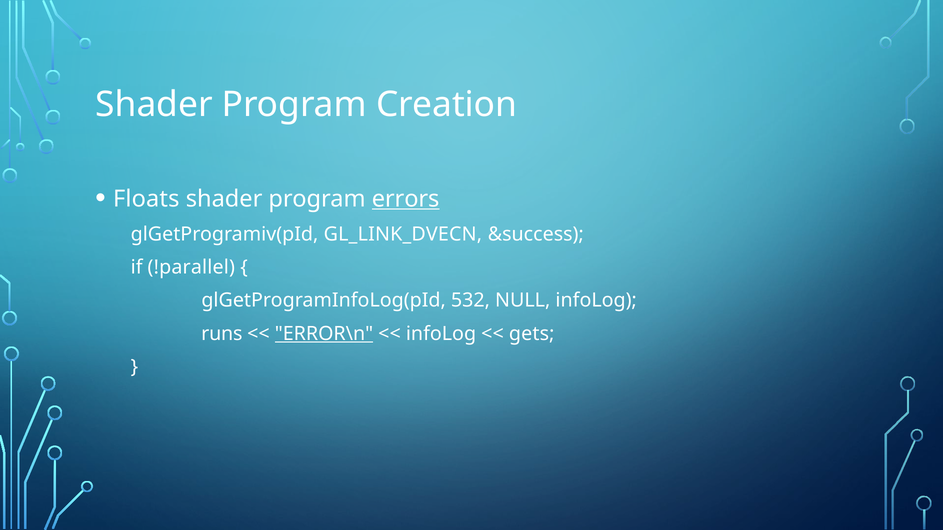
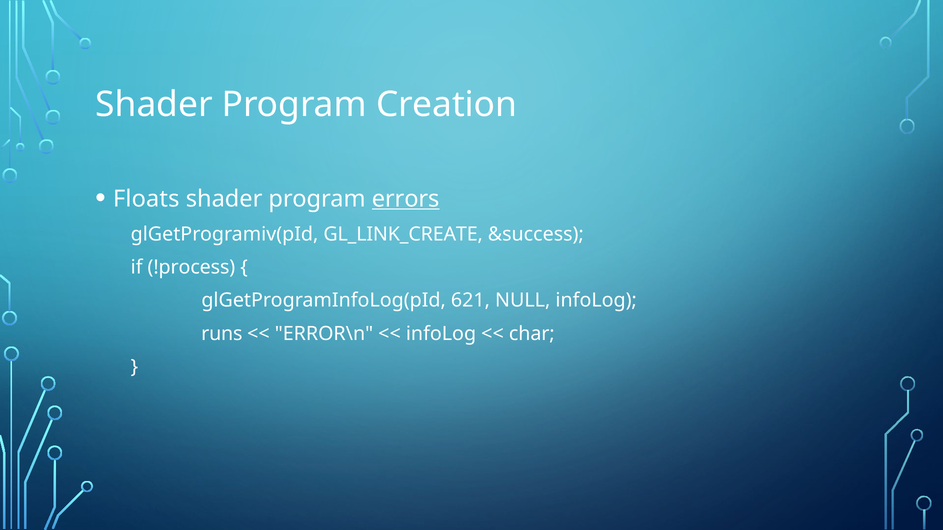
GL_LINK_DVECN: GL_LINK_DVECN -> GL_LINK_CREATE
!parallel: !parallel -> !process
532: 532 -> 621
ERROR\n underline: present -> none
gets: gets -> char
